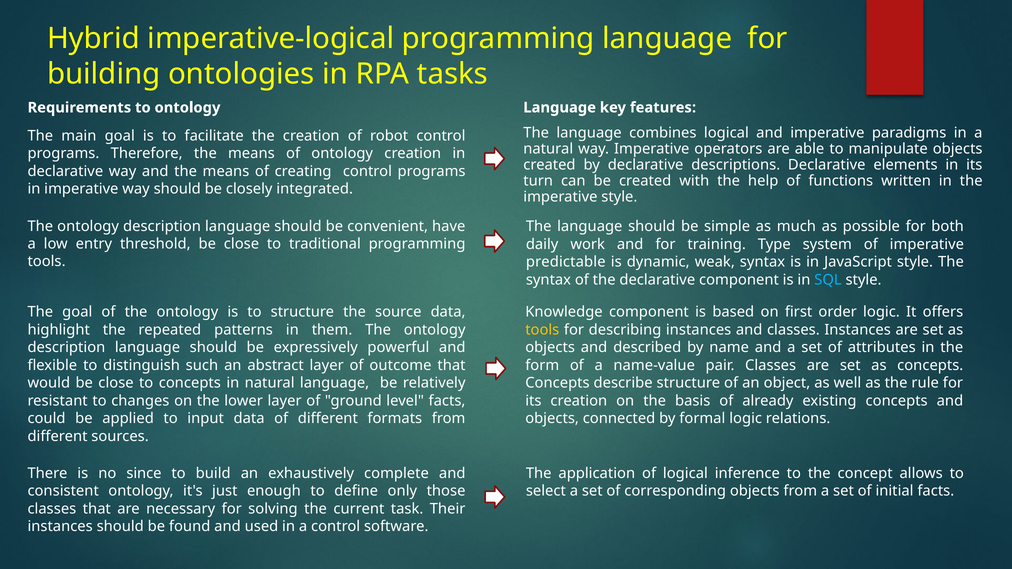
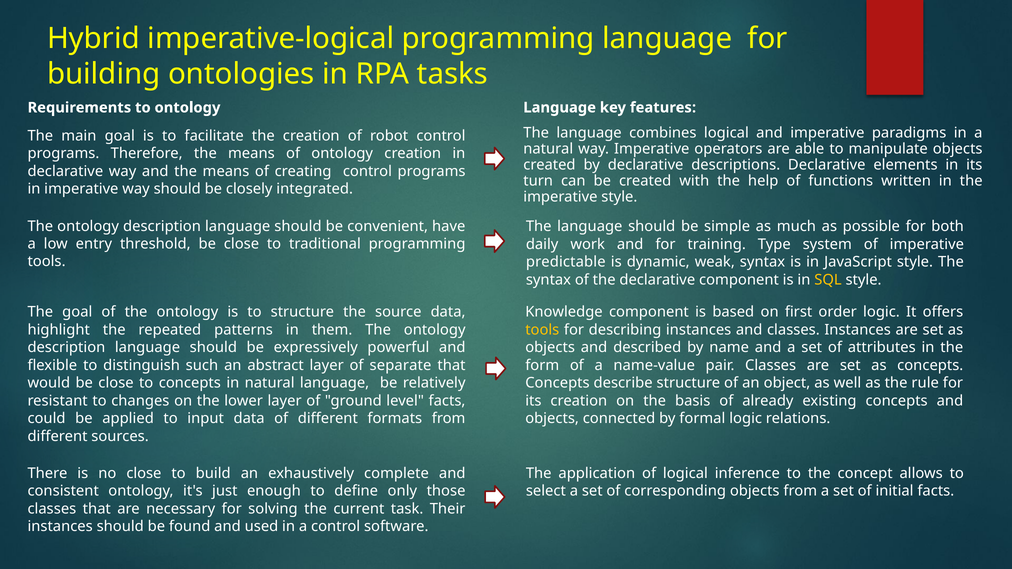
SQL colour: light blue -> yellow
outcome: outcome -> separate
no since: since -> close
